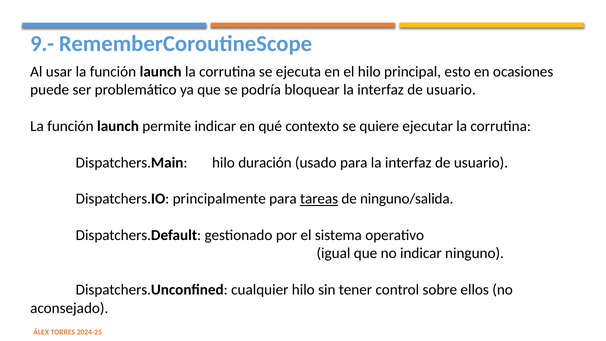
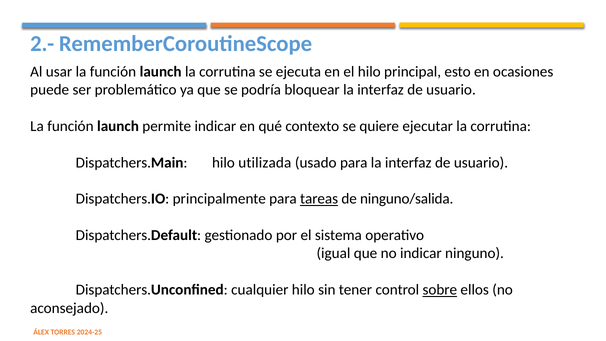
9.-: 9.- -> 2.-
duración: duración -> utilizada
sobre underline: none -> present
